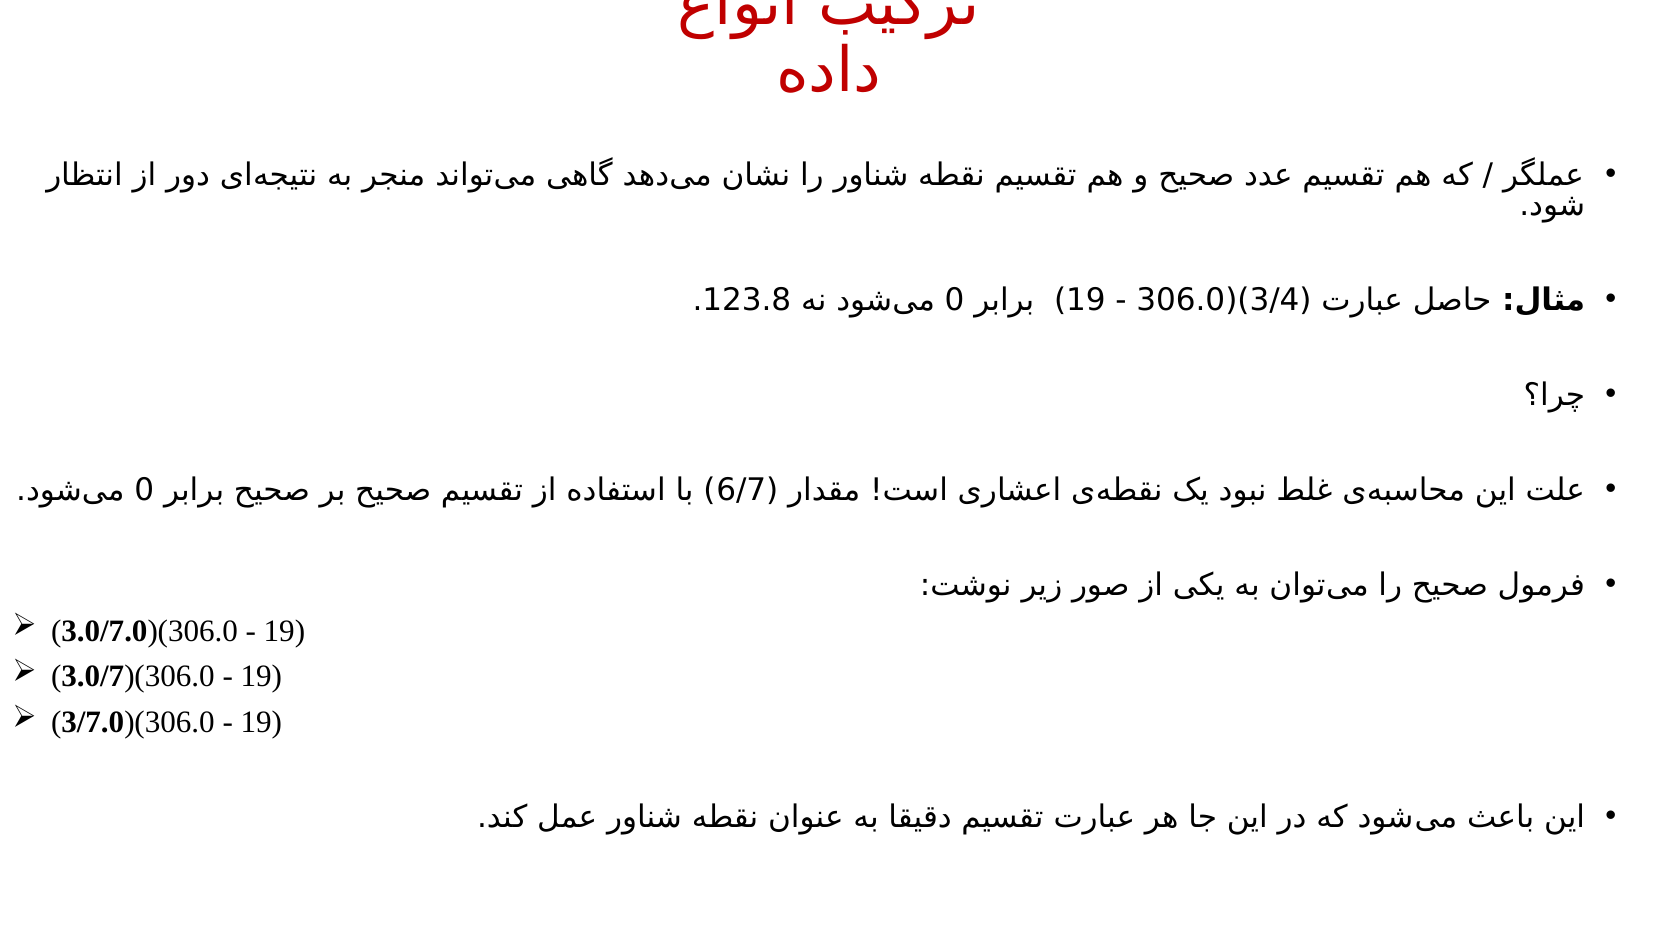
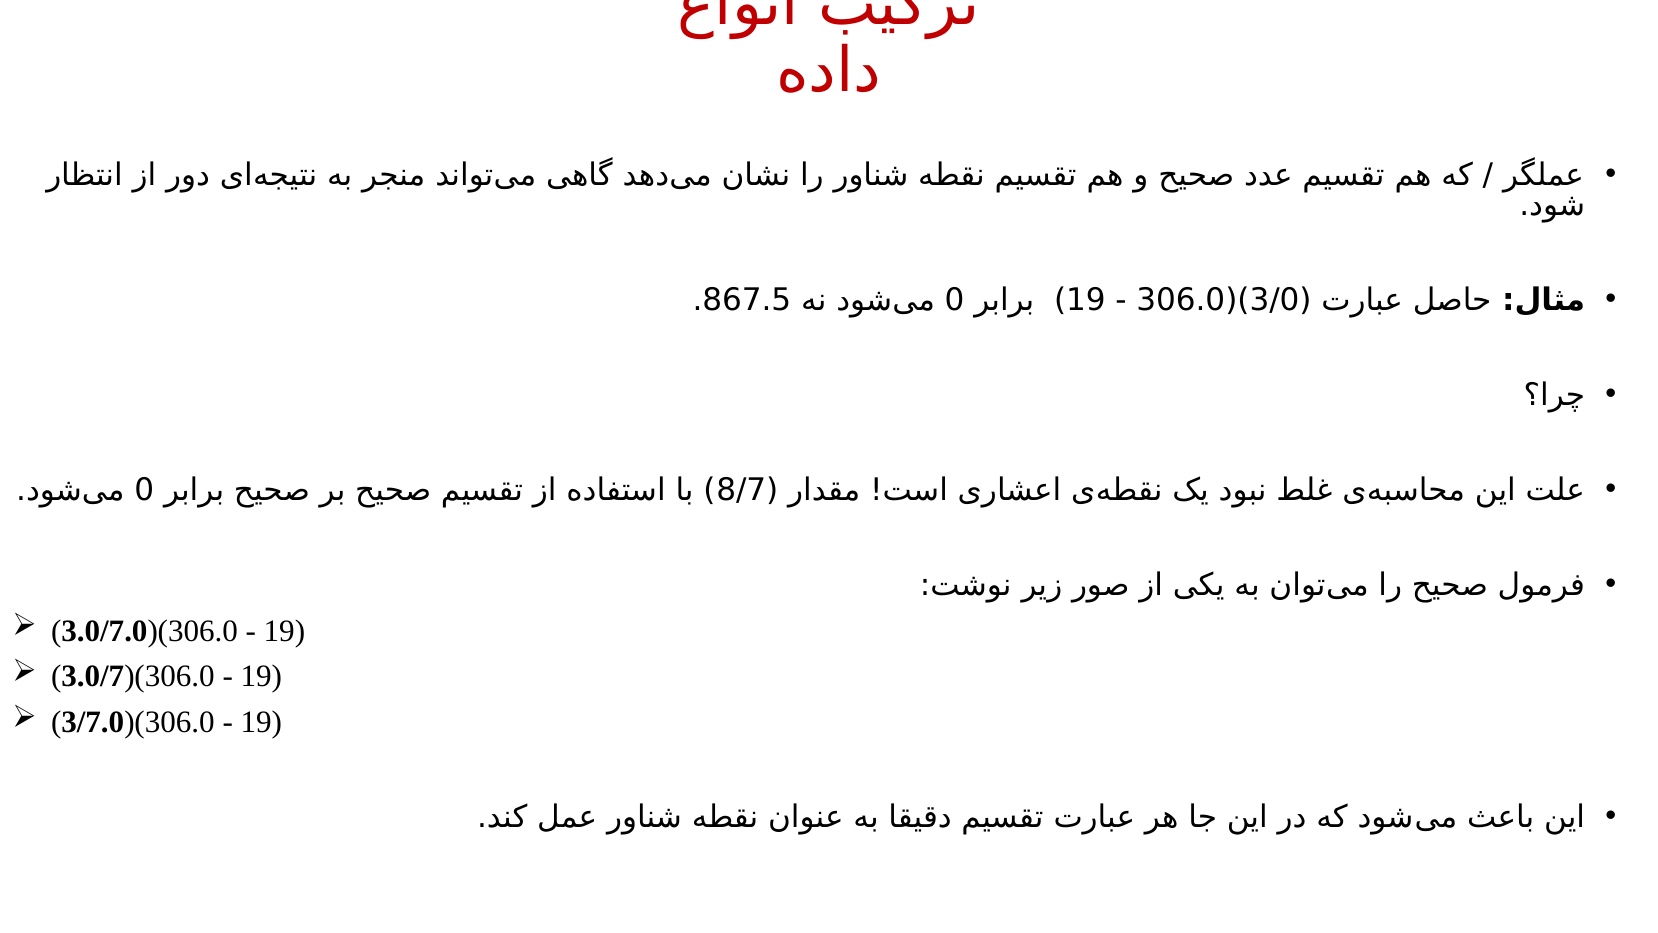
123.8: 123.8 -> 867.5
3/4: 3/4 -> 3/0
6/7: 6/7 -> 8/7
